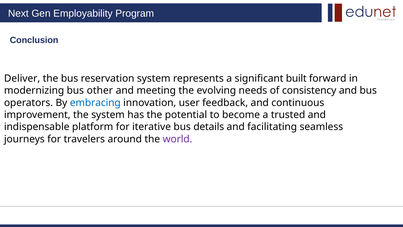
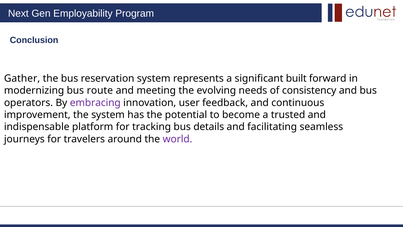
Deliver: Deliver -> Gather
other: other -> route
embracing colour: blue -> purple
iterative: iterative -> tracking
